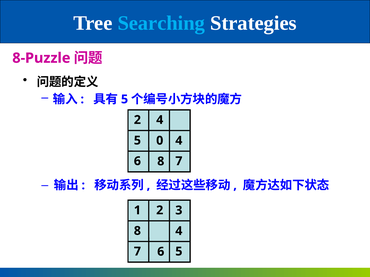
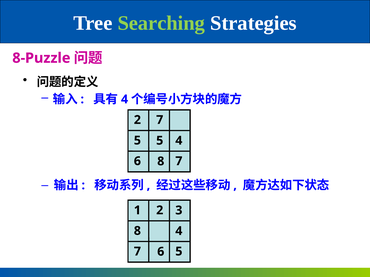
Searching colour: light blue -> light green
5 at (125, 99): 5 -> 4
2 4: 4 -> 7
5 0: 0 -> 5
